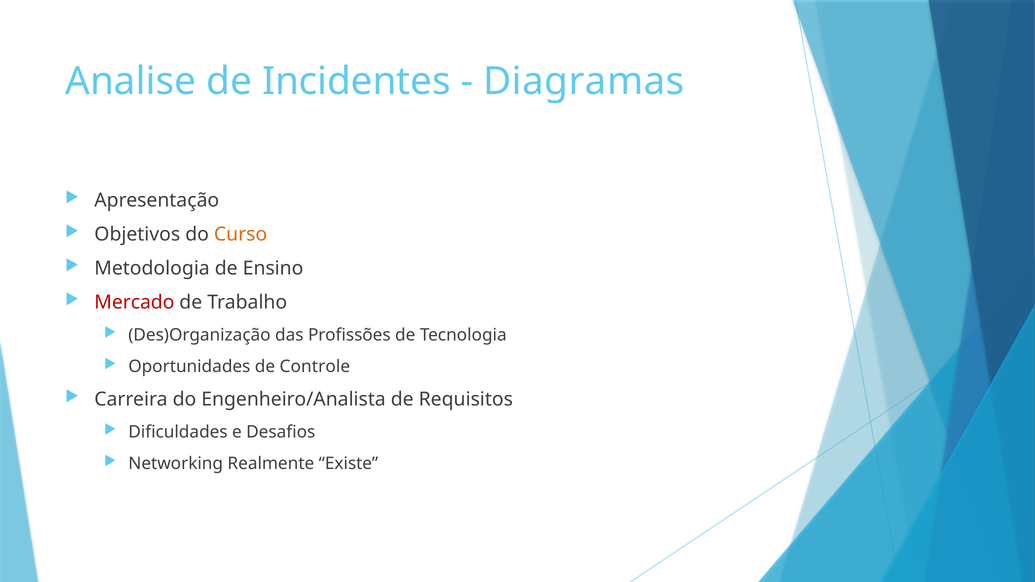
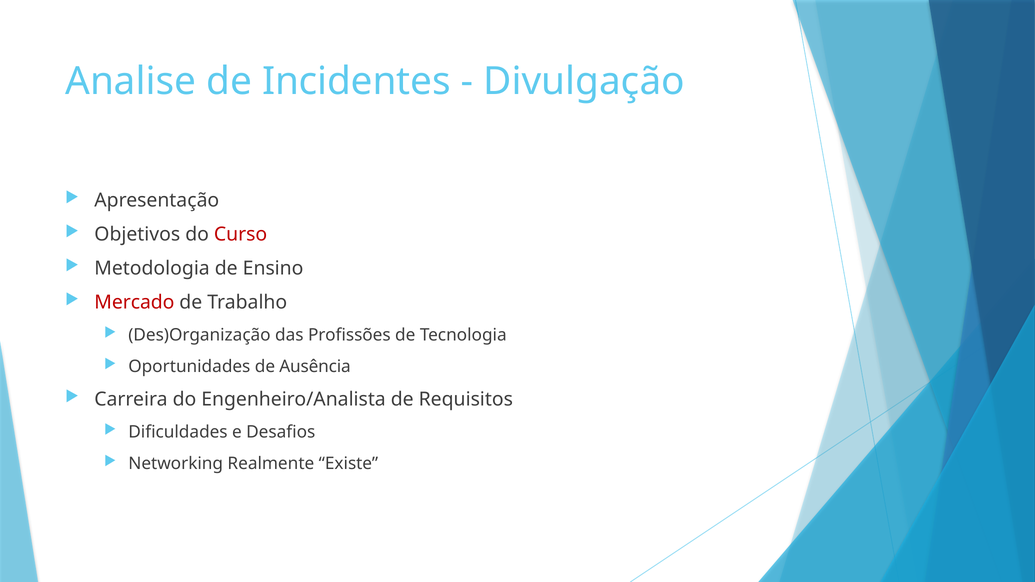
Diagramas: Diagramas -> Divulgação
Curso colour: orange -> red
Controle: Controle -> Ausência
